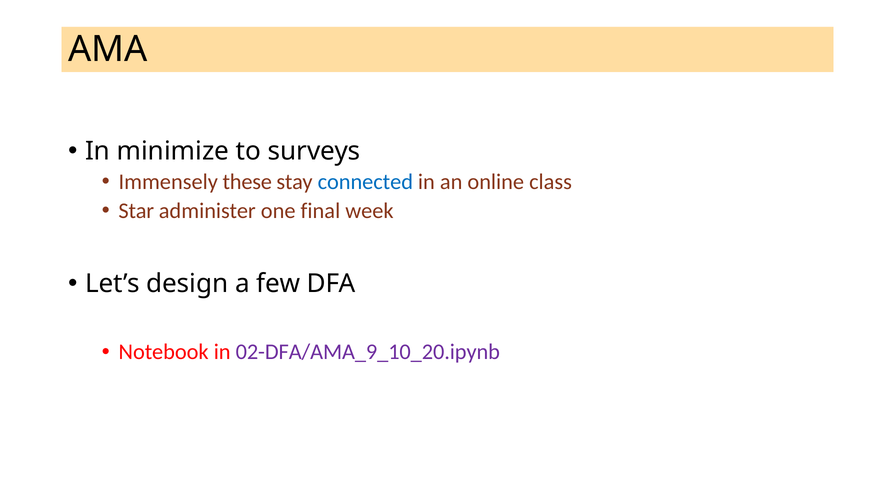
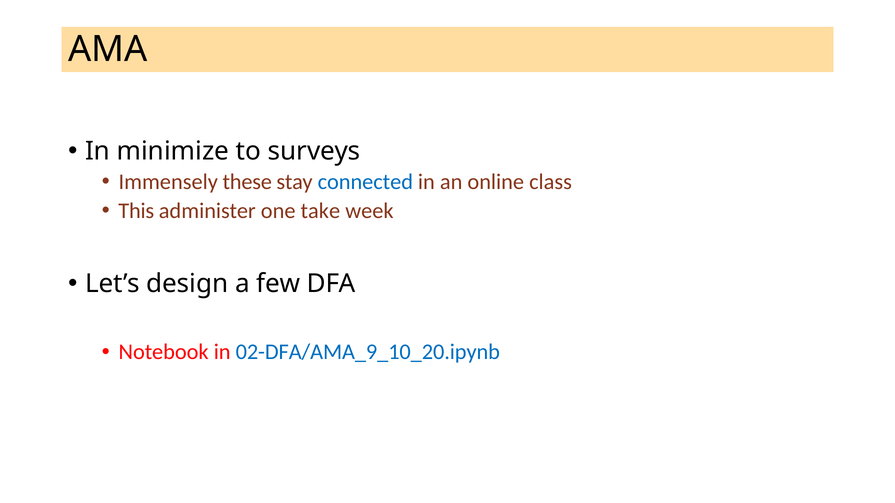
Star: Star -> This
final: final -> take
02-DFA/AMA_9_10_20.ipynb colour: purple -> blue
